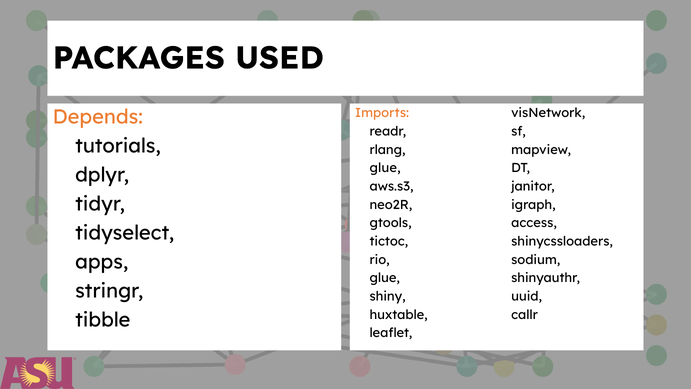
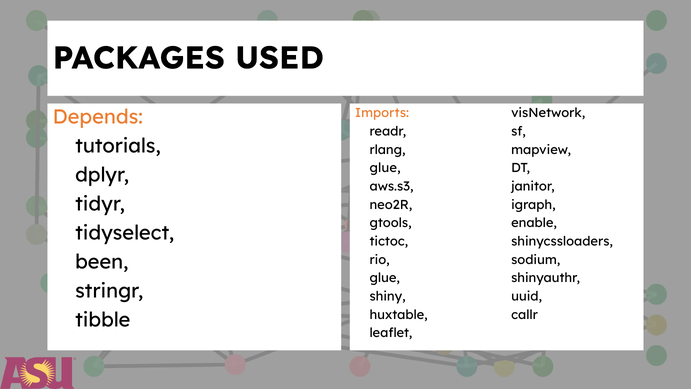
access: access -> enable
apps: apps -> been
